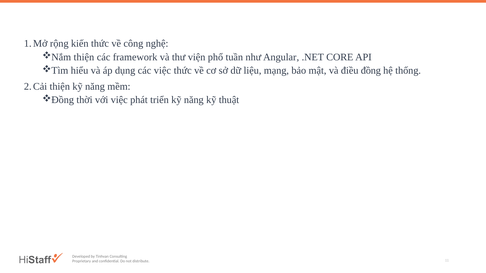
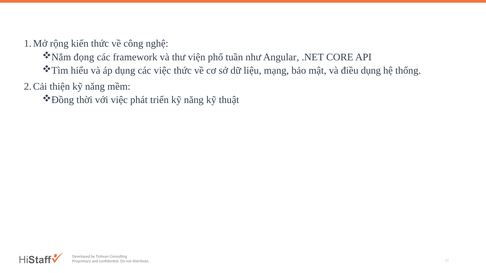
thiện at (84, 57): thiện -> đọng
điều đồng: đồng -> dụng
